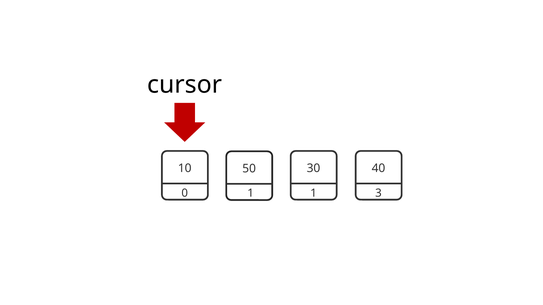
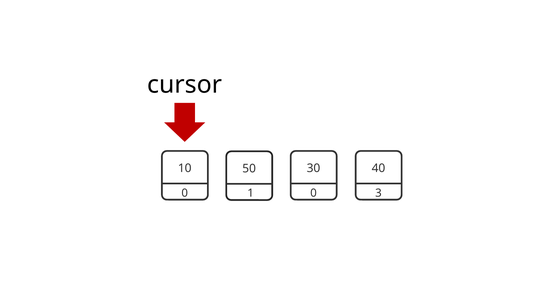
1 at (314, 194): 1 -> 0
